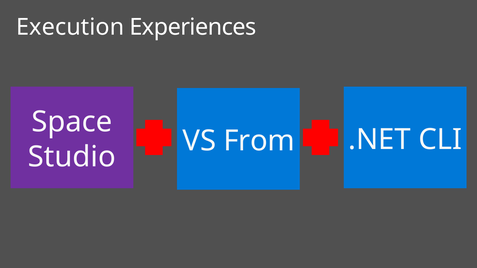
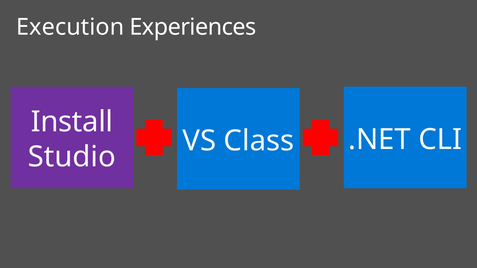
Space: Space -> Install
From: From -> Class
